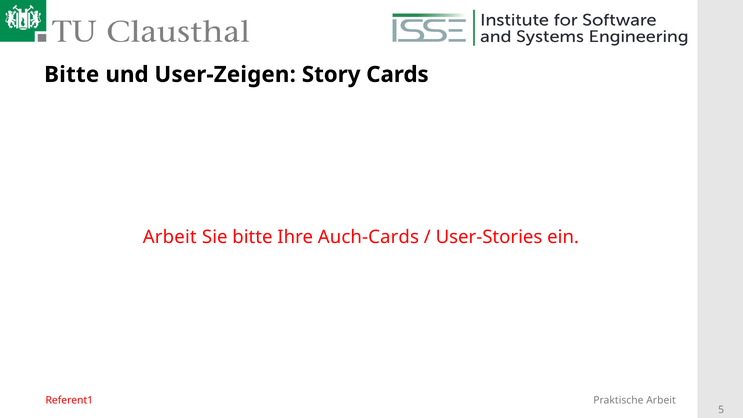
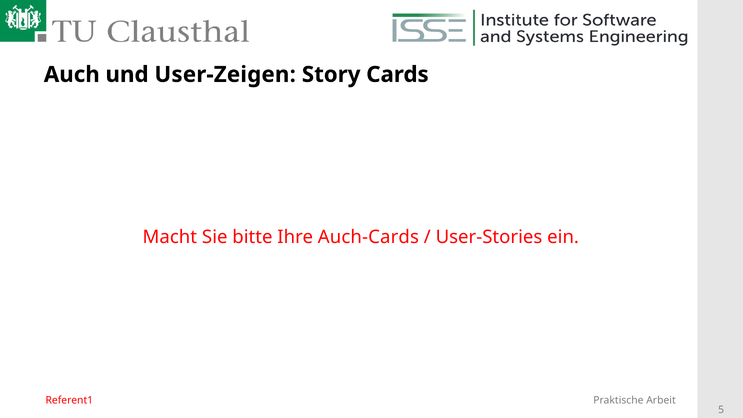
Bitte at (72, 75): Bitte -> Auch
Arbeit at (170, 237): Arbeit -> Macht
